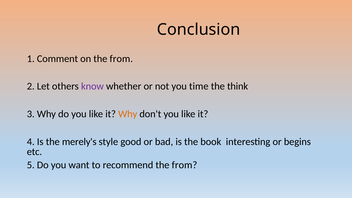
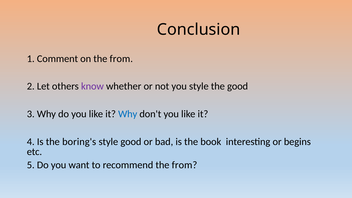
you time: time -> style
the think: think -> good
Why at (128, 114) colour: orange -> blue
merely's: merely's -> boring's
